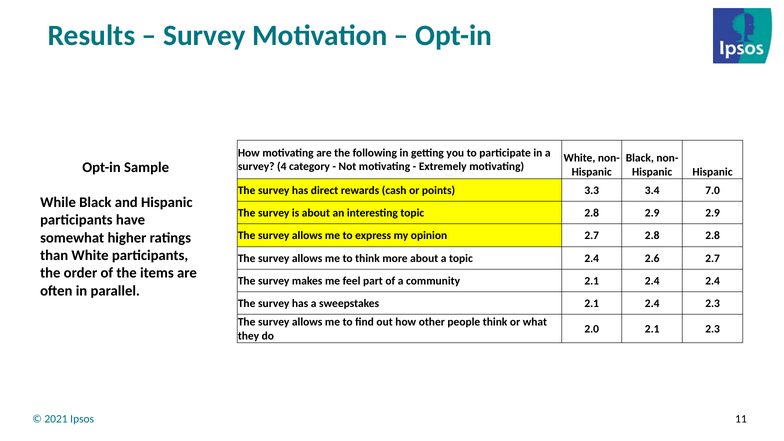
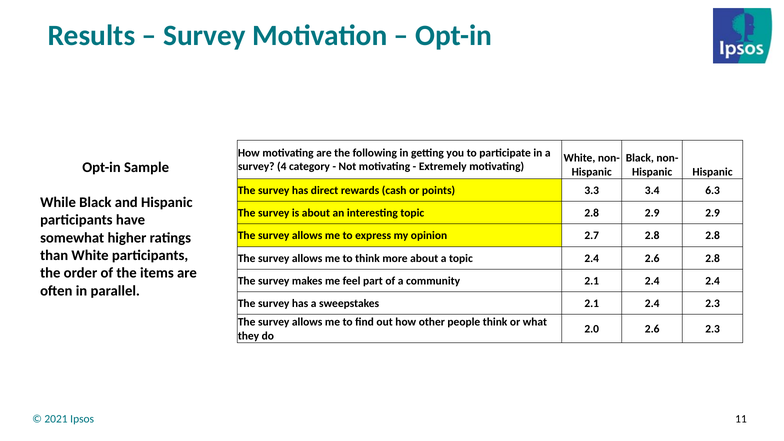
7.0: 7.0 -> 6.3
2.6 2.7: 2.7 -> 2.8
2.0 2.1: 2.1 -> 2.6
